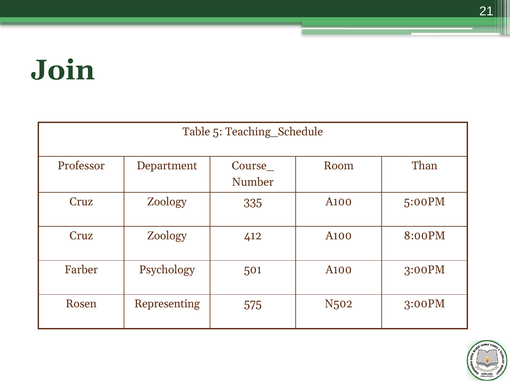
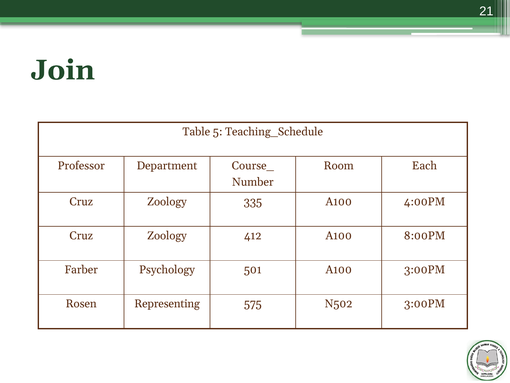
Than: Than -> Each
5:00PM: 5:00PM -> 4:00PM
